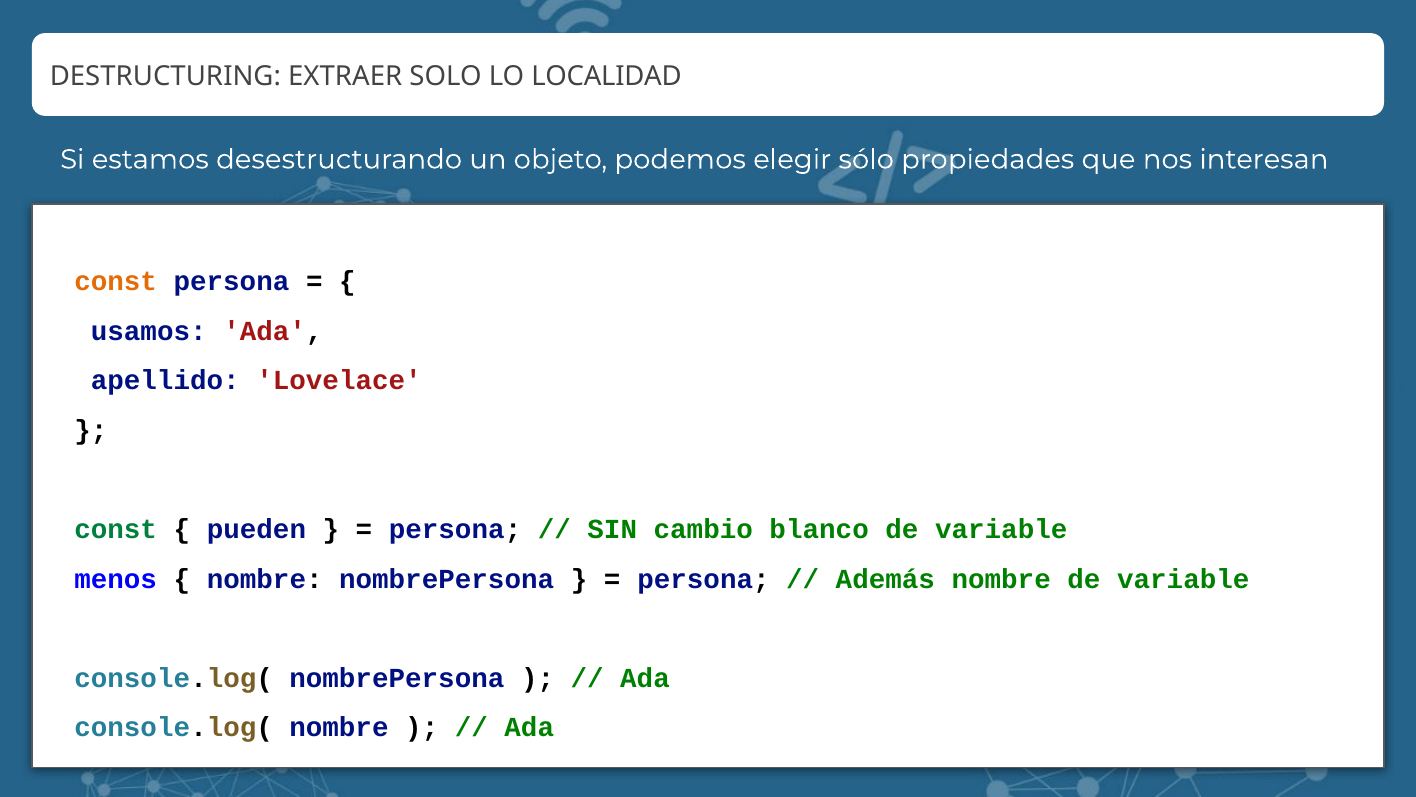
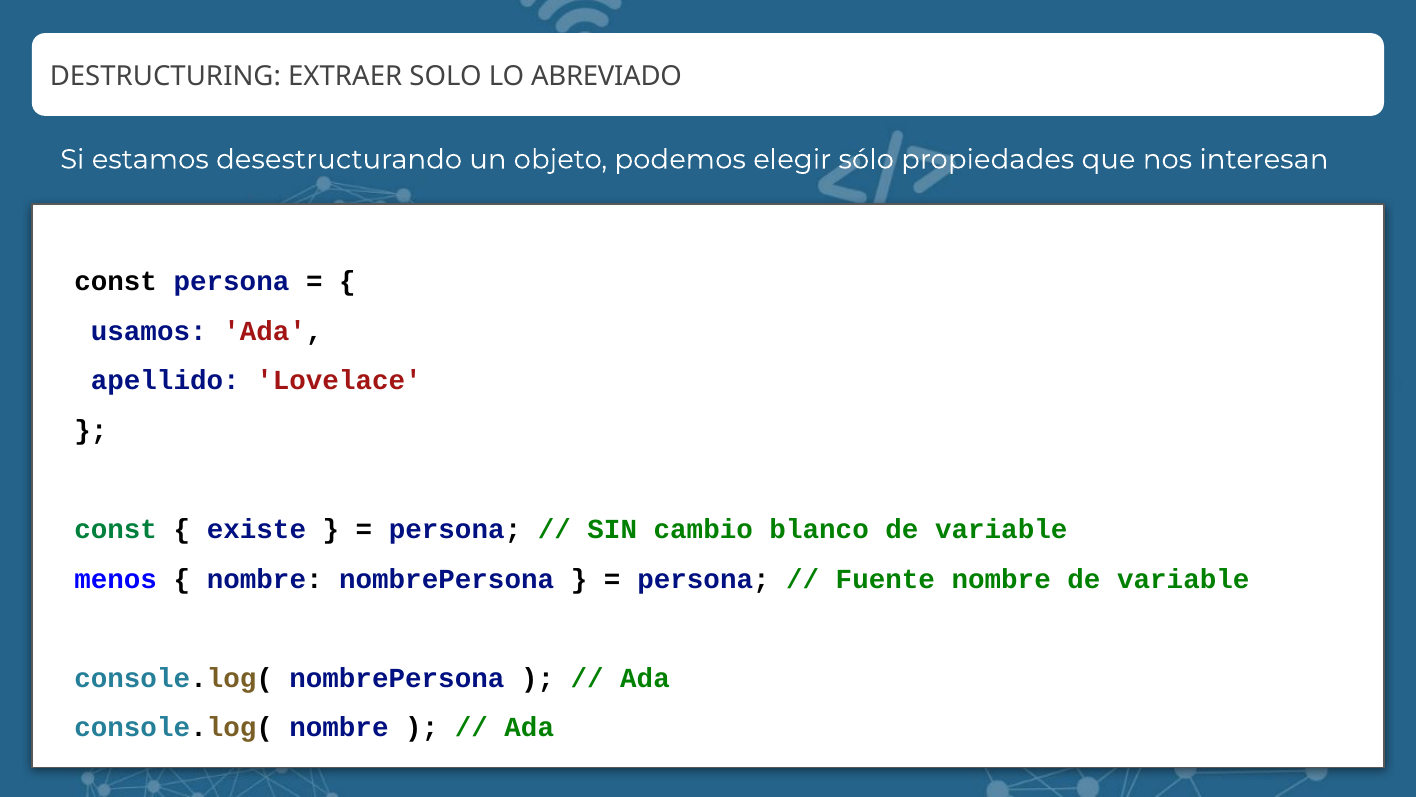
LOCALIDAD: LOCALIDAD -> ABREVIADO
const at (116, 281) colour: orange -> black
pueden: pueden -> existe
Además: Además -> Fuente
